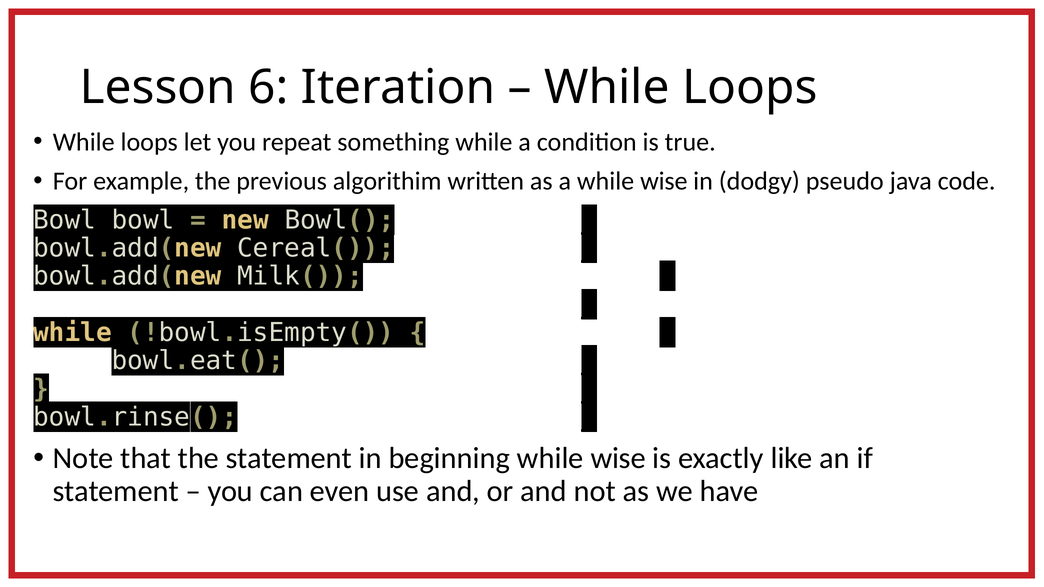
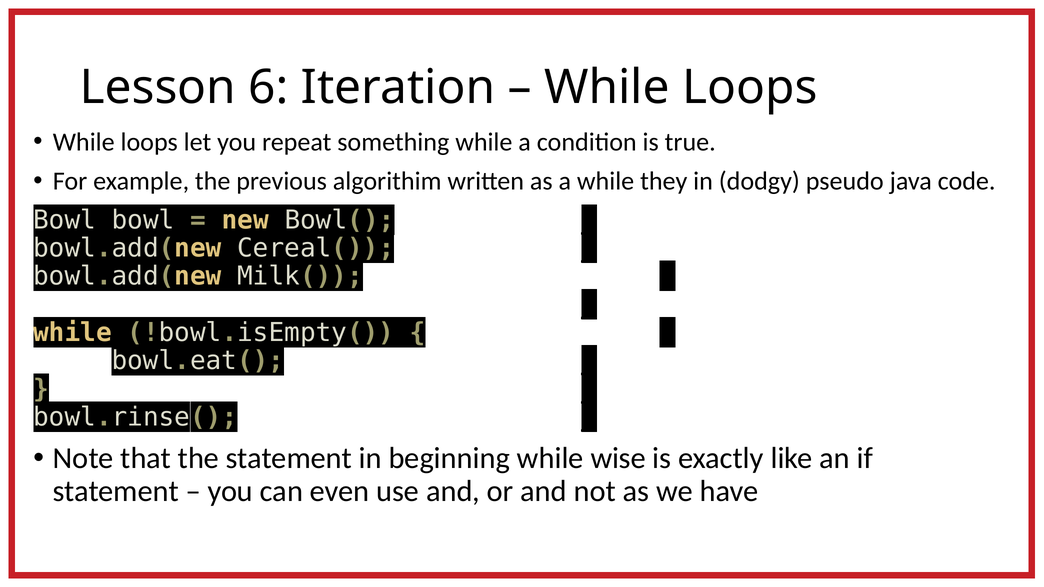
a while wise: wise -> they
